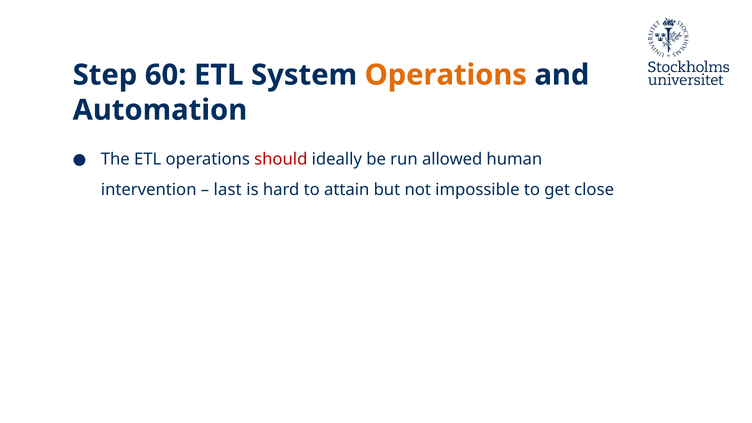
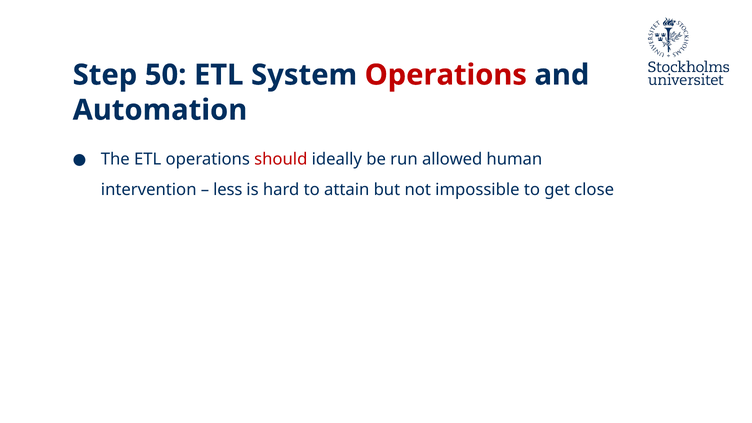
60: 60 -> 50
Operations at (446, 75) colour: orange -> red
last: last -> less
